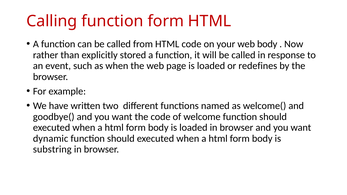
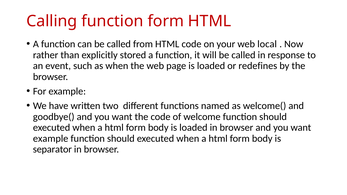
web body: body -> local
dynamic at (51, 139): dynamic -> example
substring: substring -> separator
